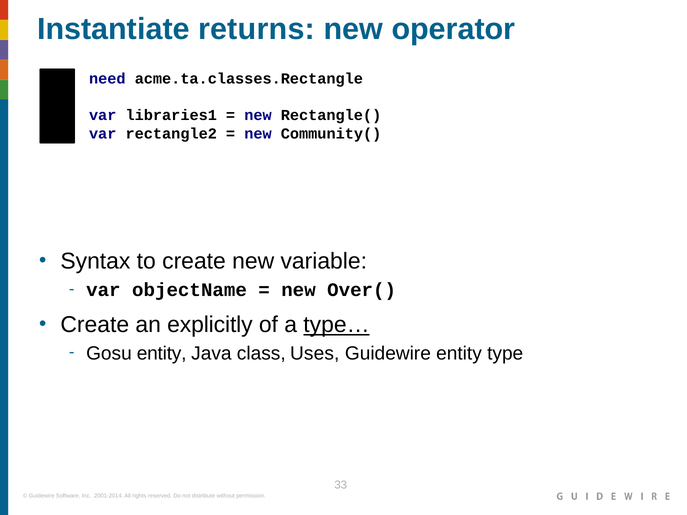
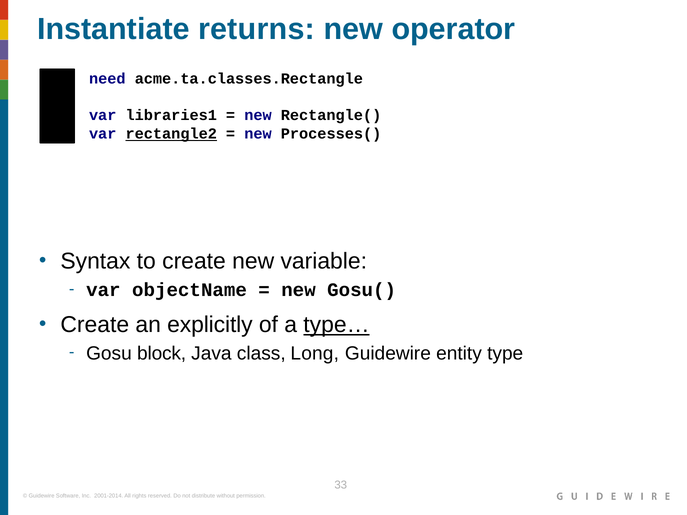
rectangle2 underline: none -> present
Community(: Community( -> Processes(
Over(: Over( -> Gosu(
Gosu entity: entity -> block
Uses: Uses -> Long
